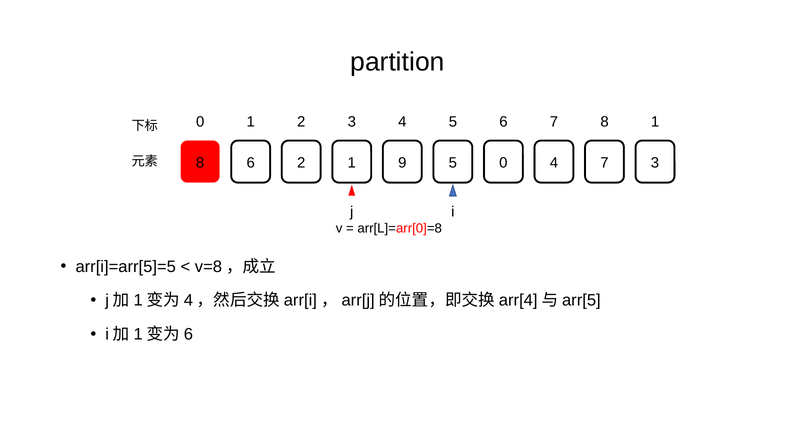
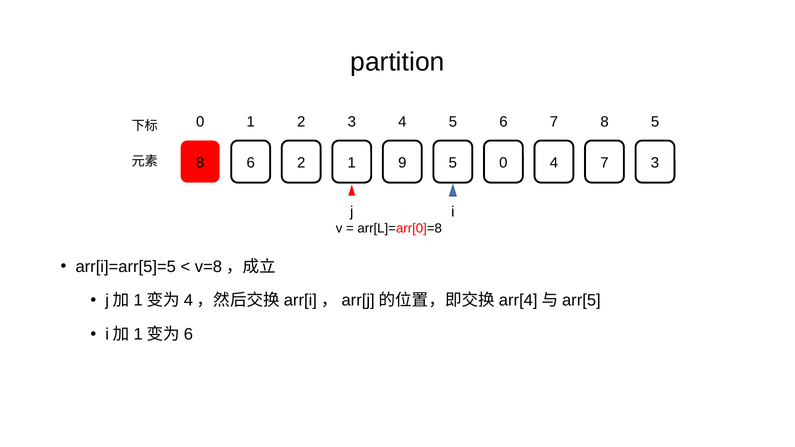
8 1: 1 -> 5
